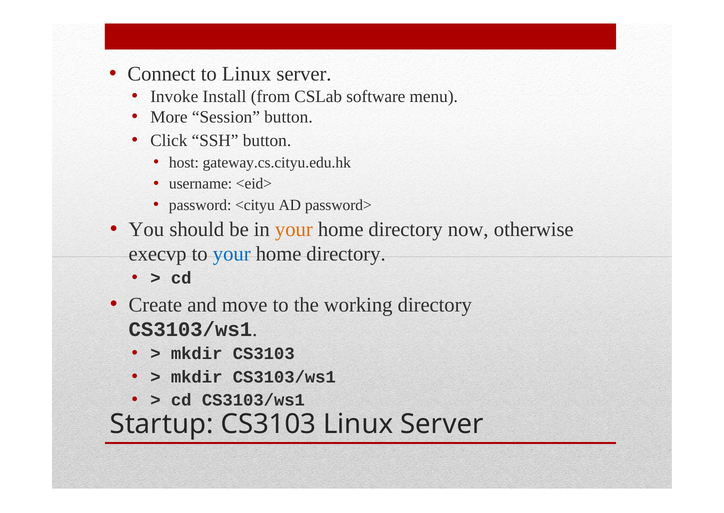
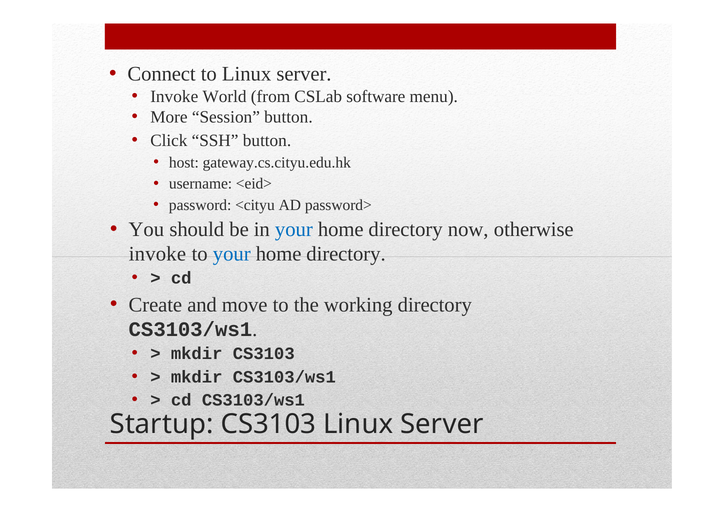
Install: Install -> World
your at (294, 229) colour: orange -> blue
execvp at (158, 254): execvp -> invoke
